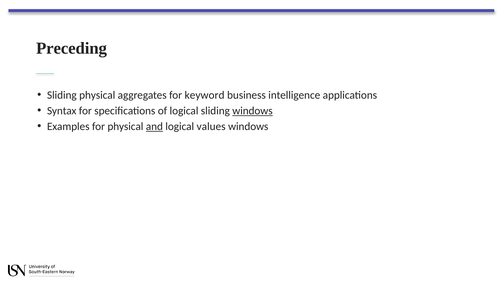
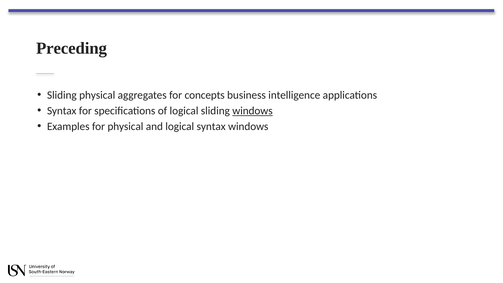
keyword: keyword -> concepts
and underline: present -> none
logical values: values -> syntax
